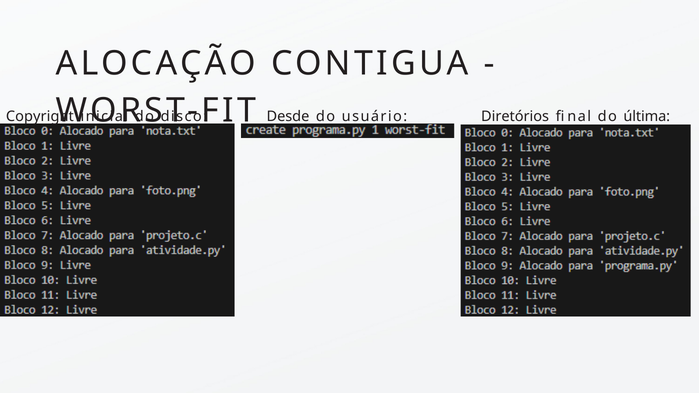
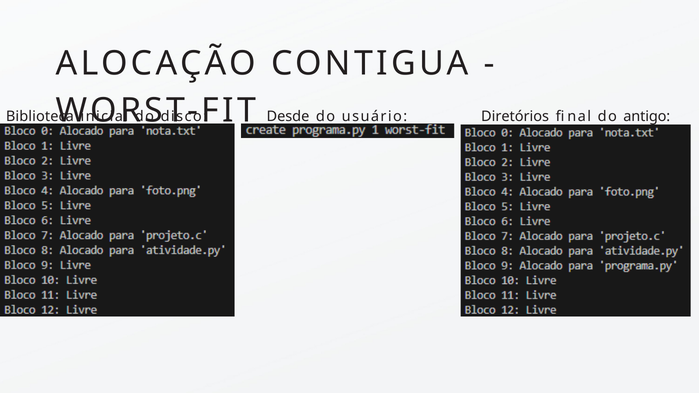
Copyright: Copyright -> Biblioteca
última: última -> antigo
